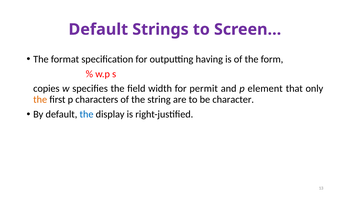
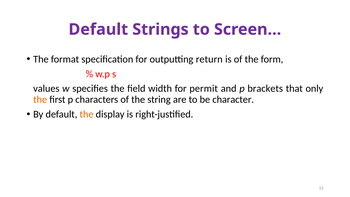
having: having -> return
copies: copies -> values
element: element -> brackets
the at (87, 114) colour: blue -> orange
